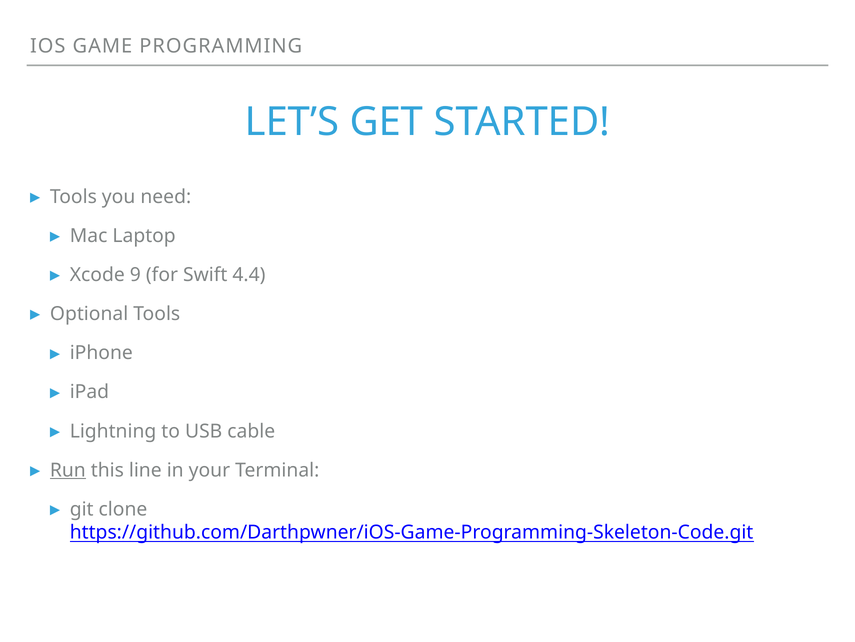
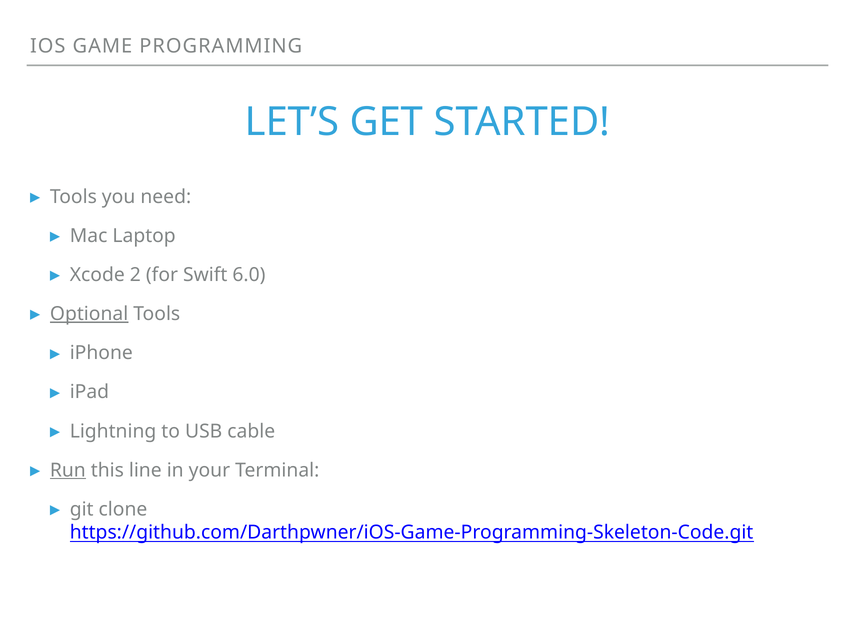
9: 9 -> 2
4.4: 4.4 -> 6.0
Optional underline: none -> present
